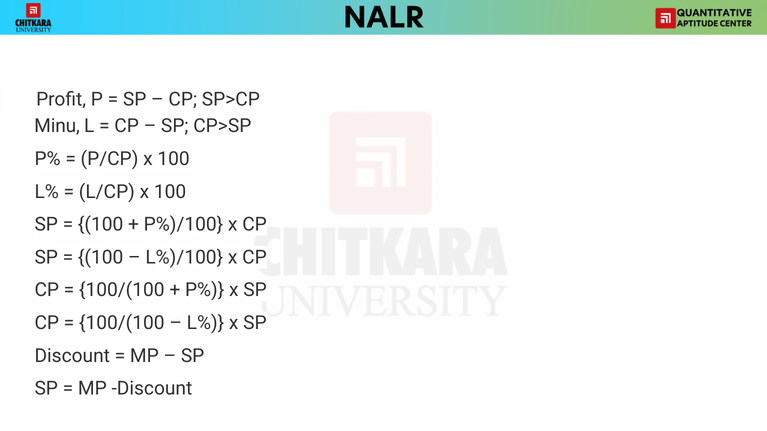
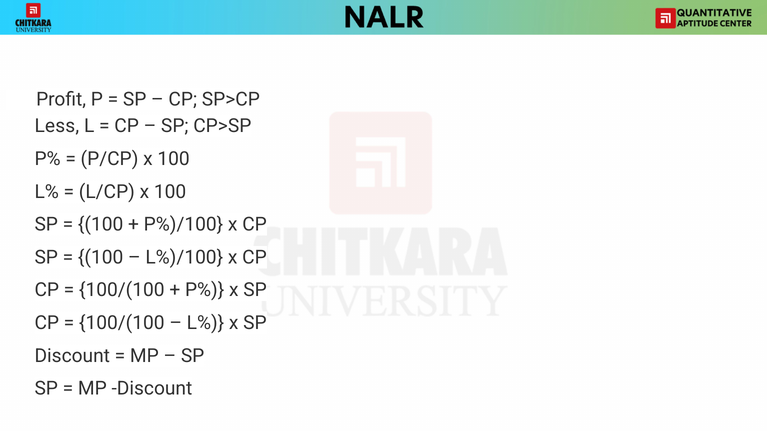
Minu: Minu -> Less
